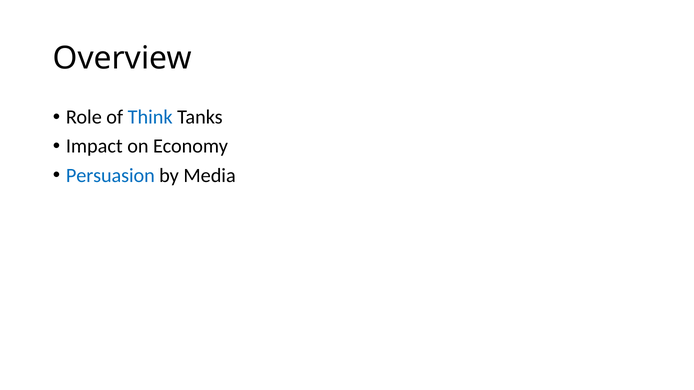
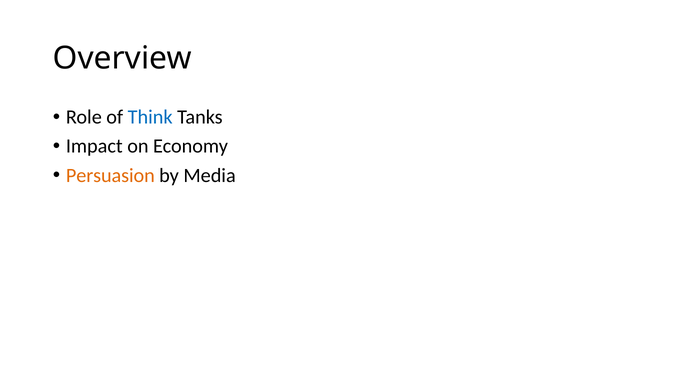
Persuasion colour: blue -> orange
